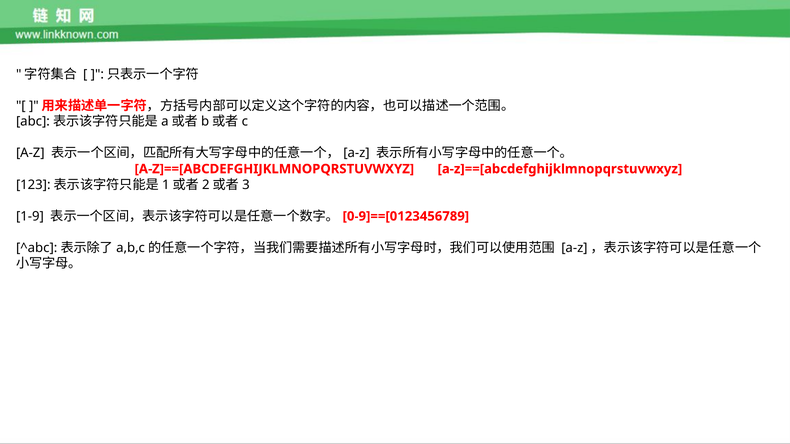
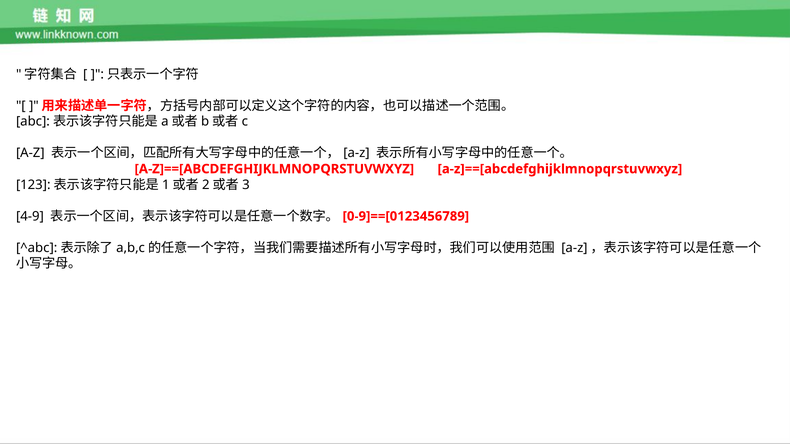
1-9: 1-9 -> 4-9
